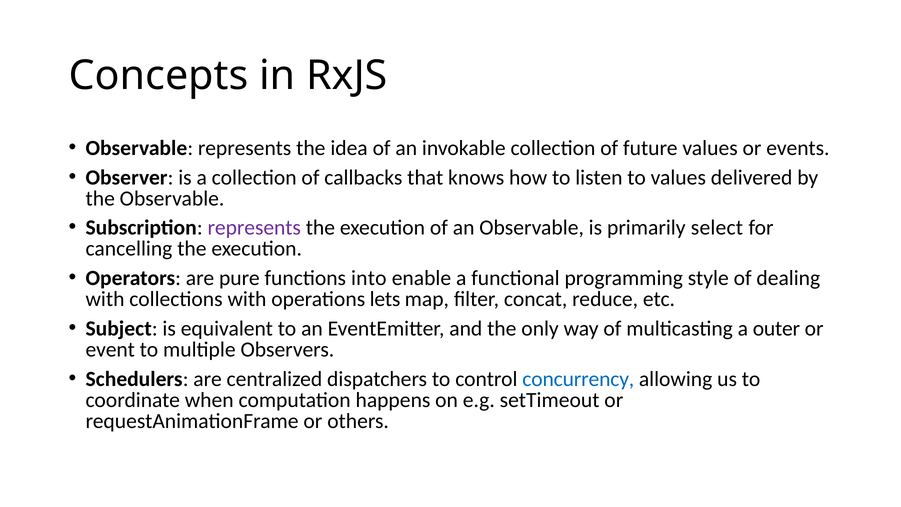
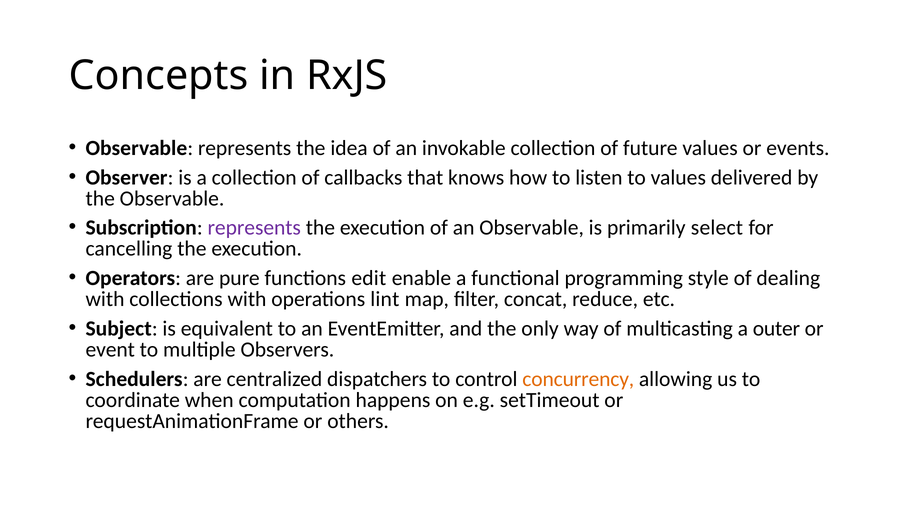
into: into -> edit
lets: lets -> lint
concurrency colour: blue -> orange
